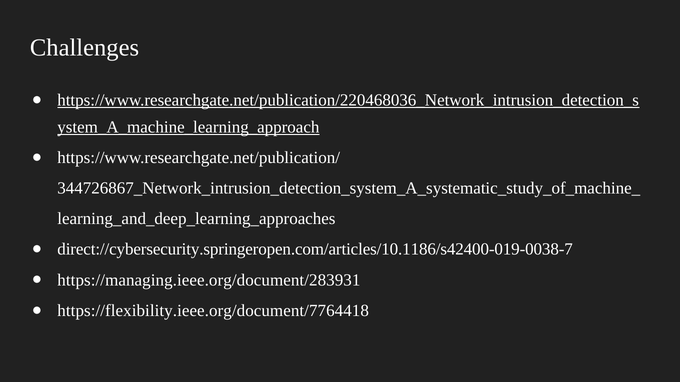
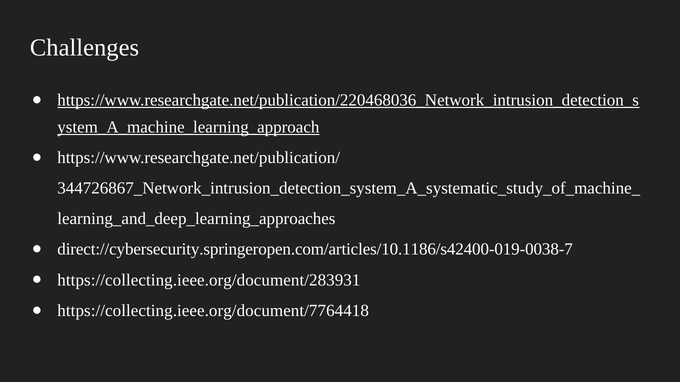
https://managing.ieee.org/document/283931: https://managing.ieee.org/document/283931 -> https://collecting.ieee.org/document/283931
https://flexibility.ieee.org/document/7764418: https://flexibility.ieee.org/document/7764418 -> https://collecting.ieee.org/document/7764418
